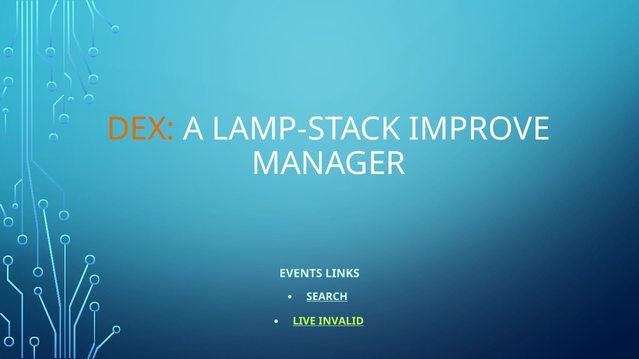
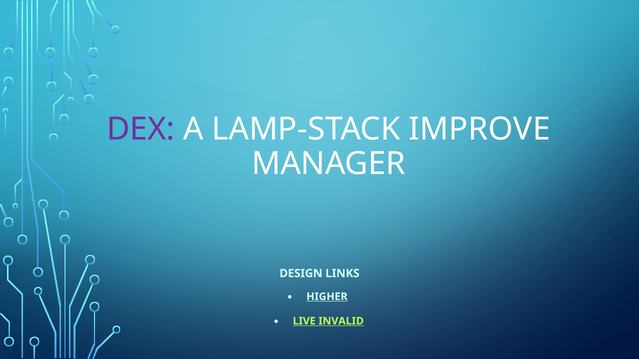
DEX colour: orange -> purple
EVENTS: EVENTS -> DESIGN
SEARCH: SEARCH -> HIGHER
